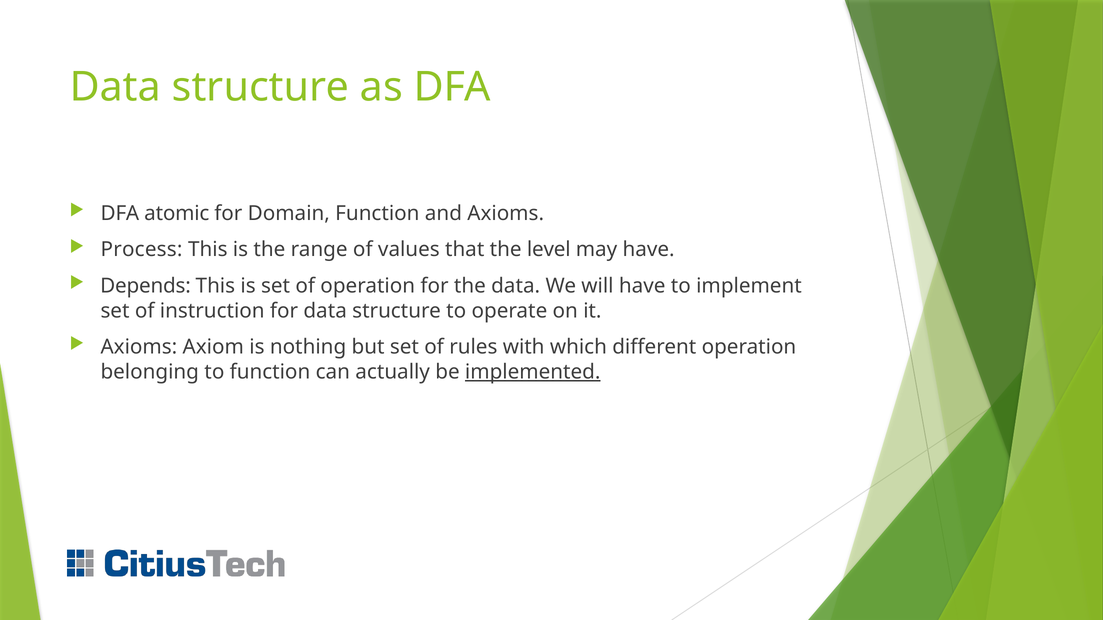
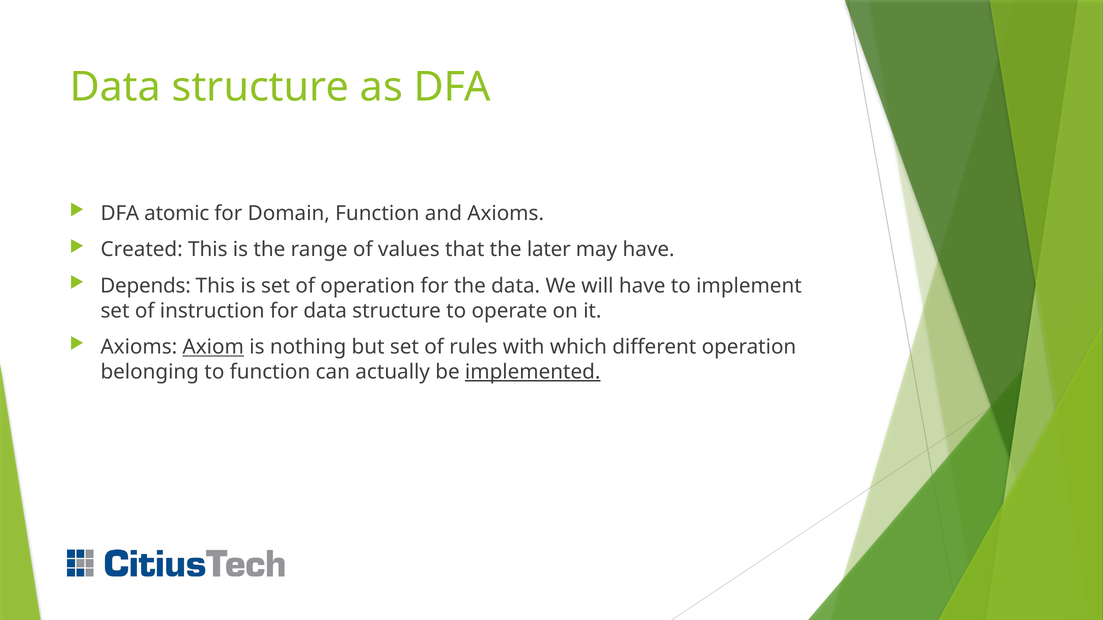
Process: Process -> Created
level: level -> later
Axiom underline: none -> present
